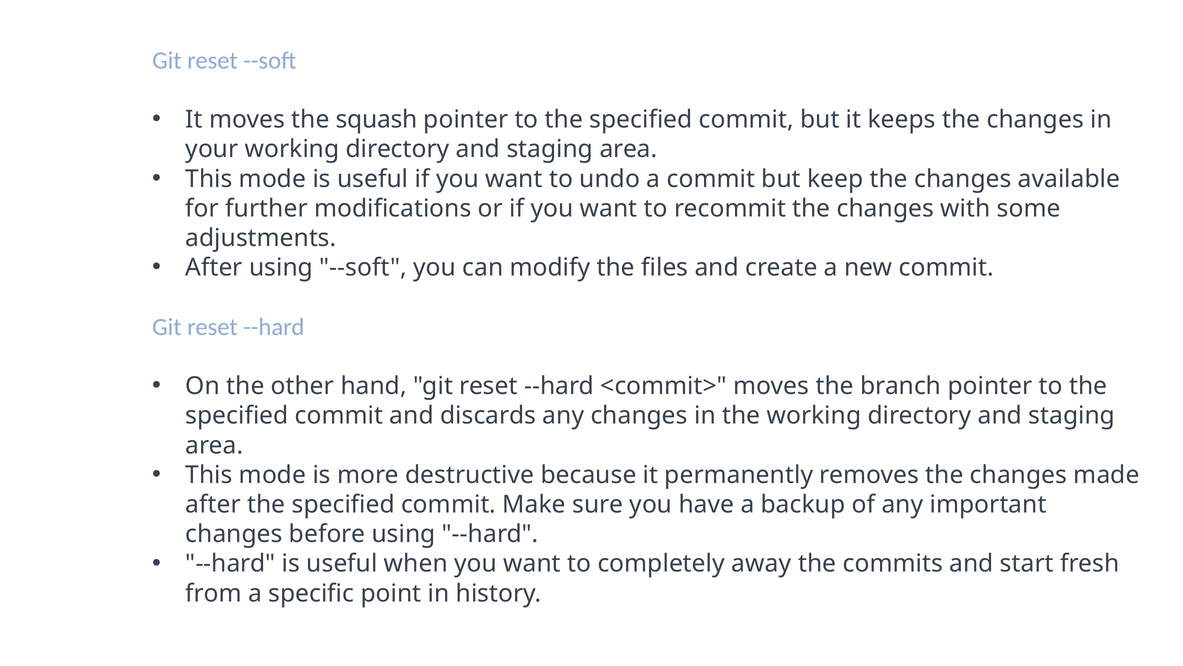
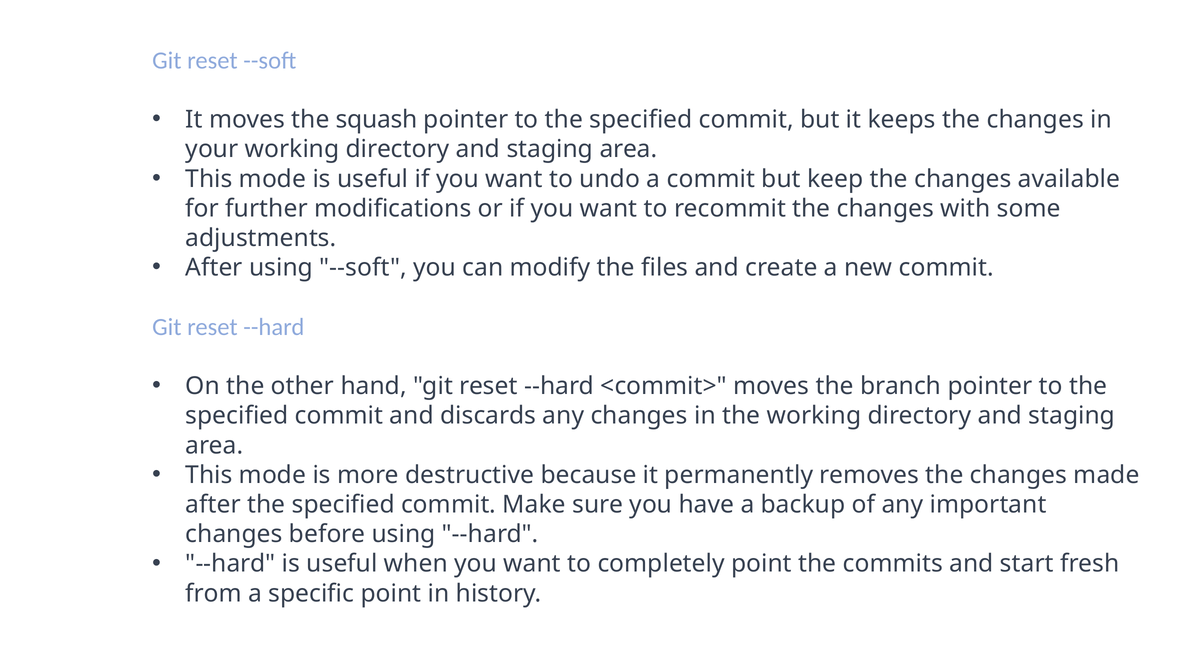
completely away: away -> point
